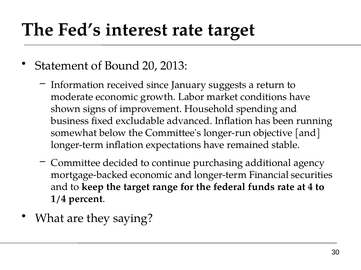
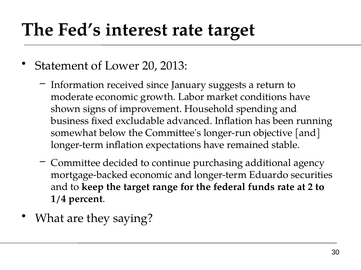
Bound: Bound -> Lower
Financial: Financial -> Eduardo
4: 4 -> 2
